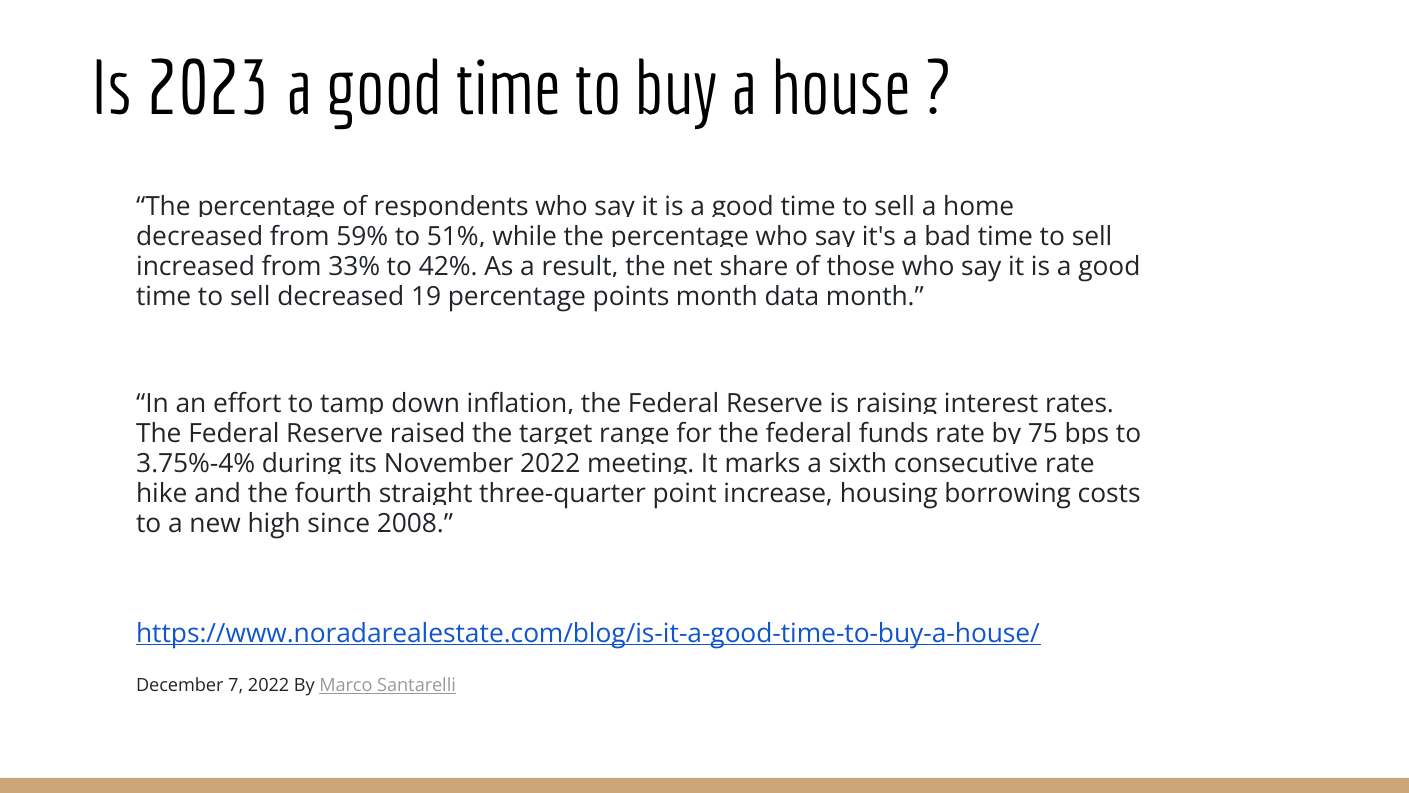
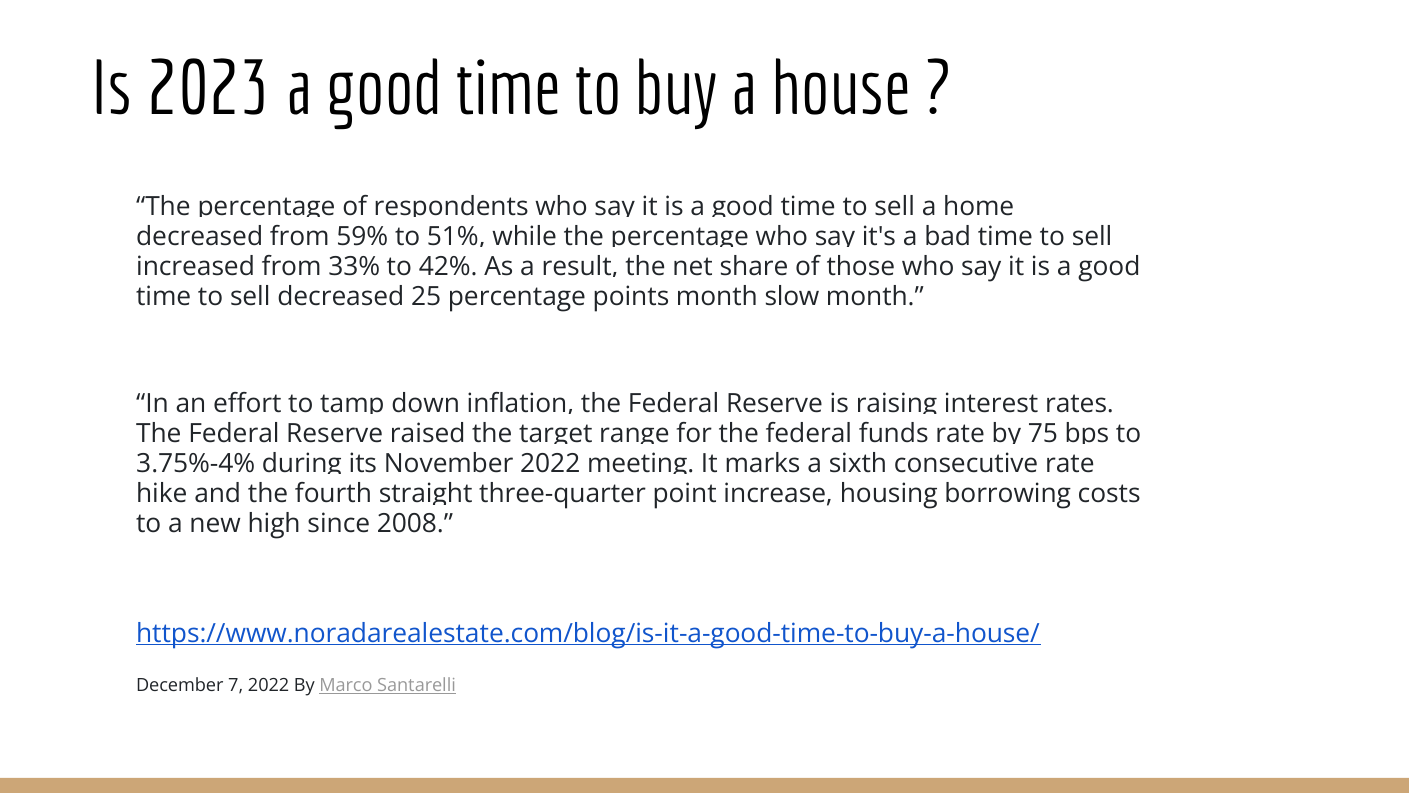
19: 19 -> 25
data: data -> slow
